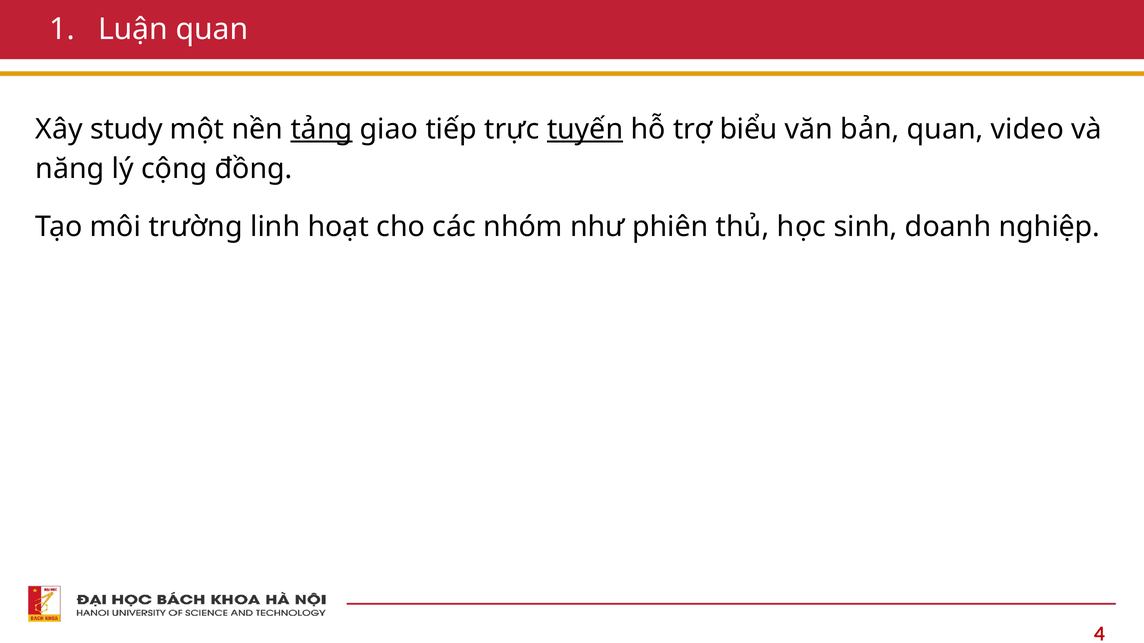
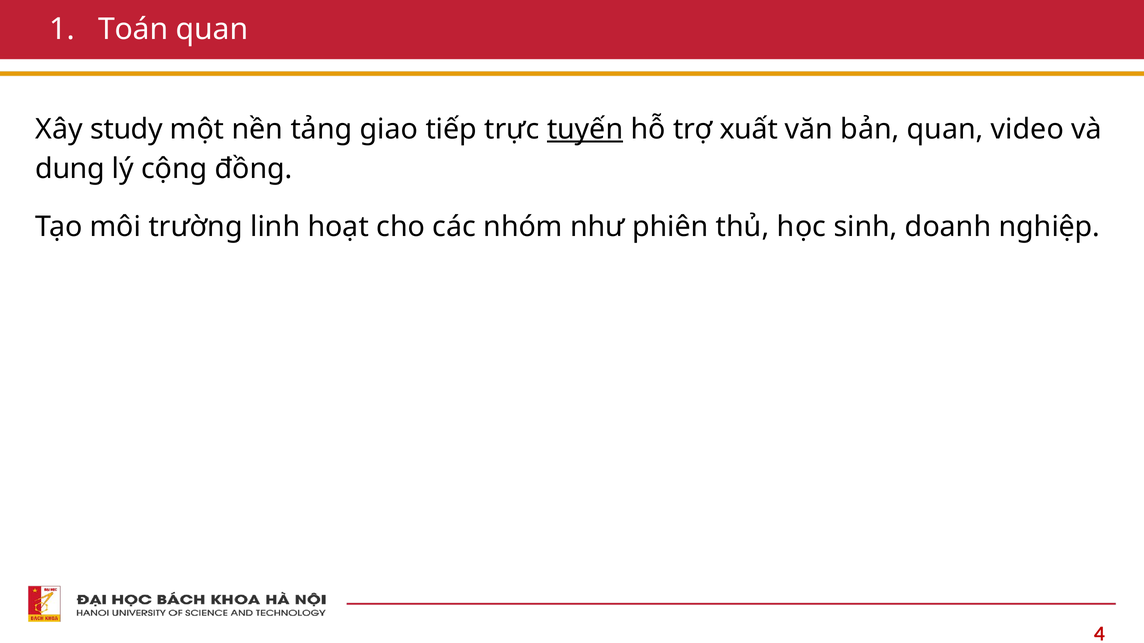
Luận: Luận -> Toán
tảng underline: present -> none
biểu: biểu -> xuất
năng: năng -> dung
